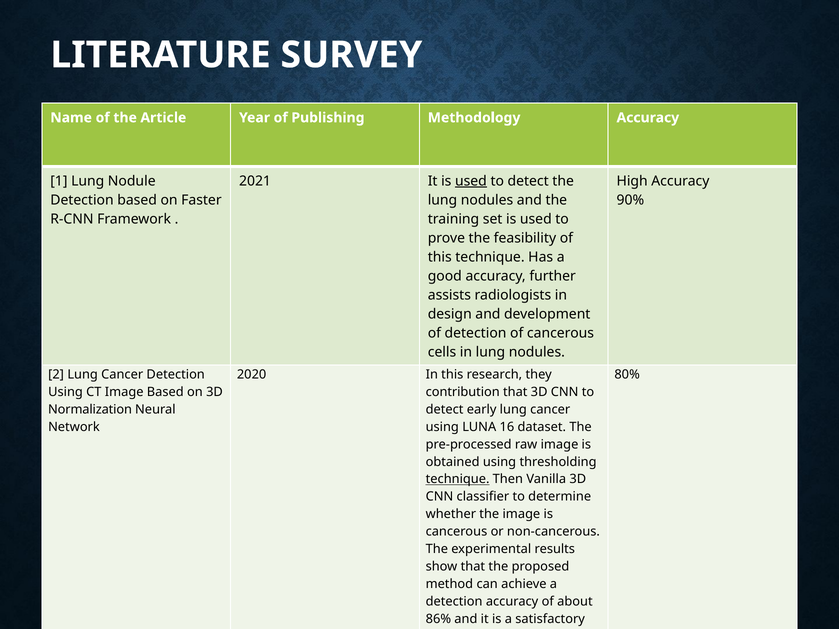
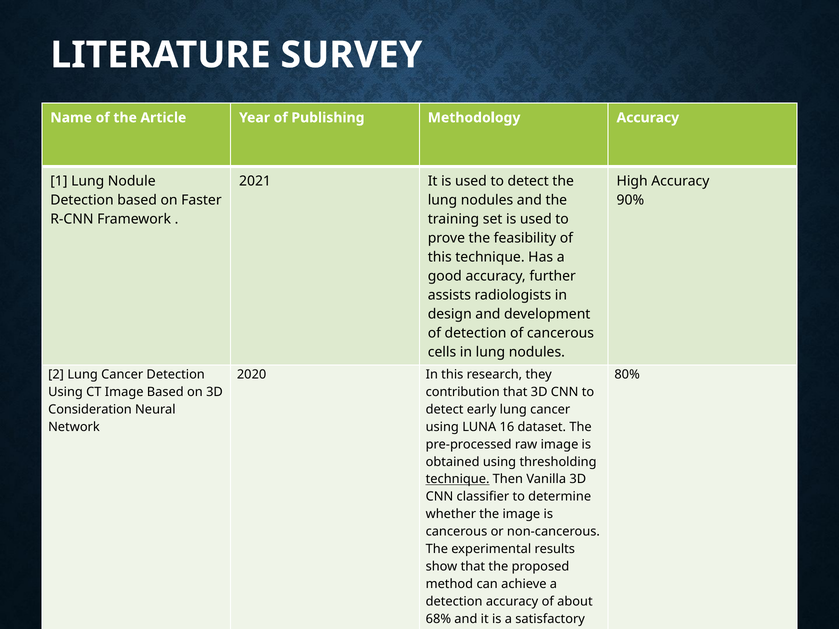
used at (471, 181) underline: present -> none
Normalization: Normalization -> Consideration
86%: 86% -> 68%
